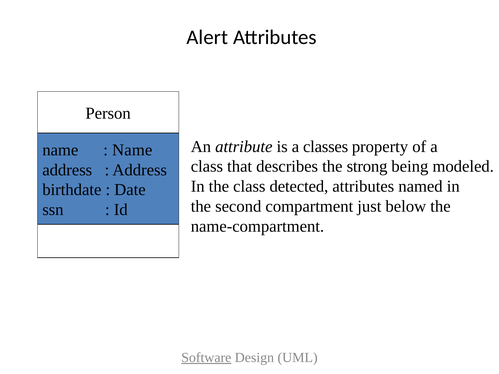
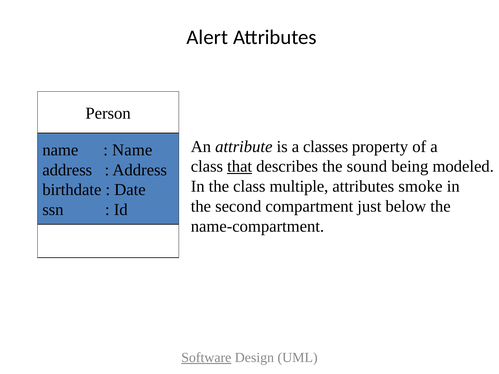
that underline: none -> present
strong: strong -> sound
detected: detected -> multiple
named: named -> smoke
